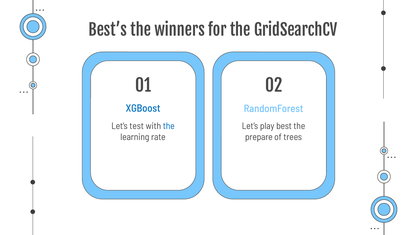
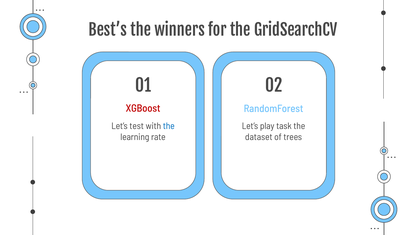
XGBoost colour: blue -> red
best: best -> task
prepare: prepare -> dataset
